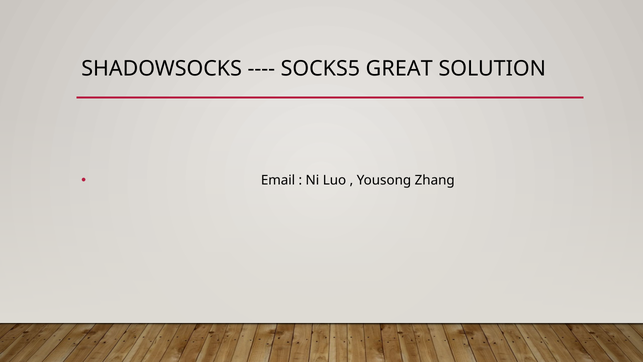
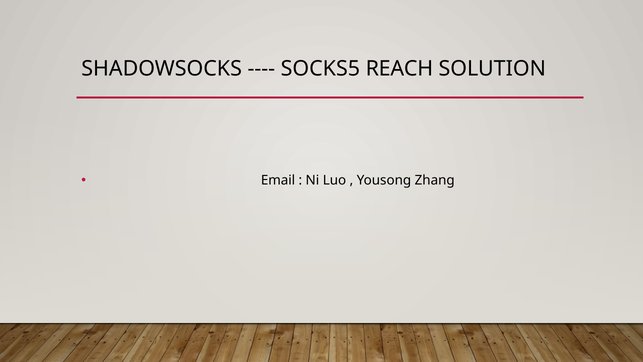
GREAT: GREAT -> REACH
